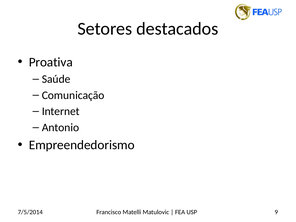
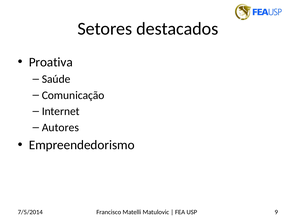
Antonio: Antonio -> Autores
